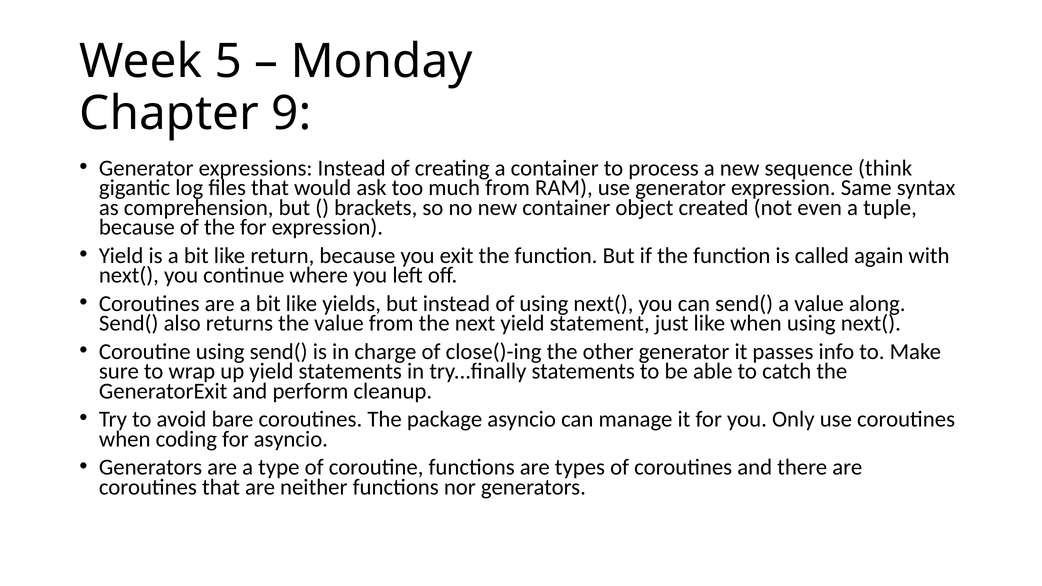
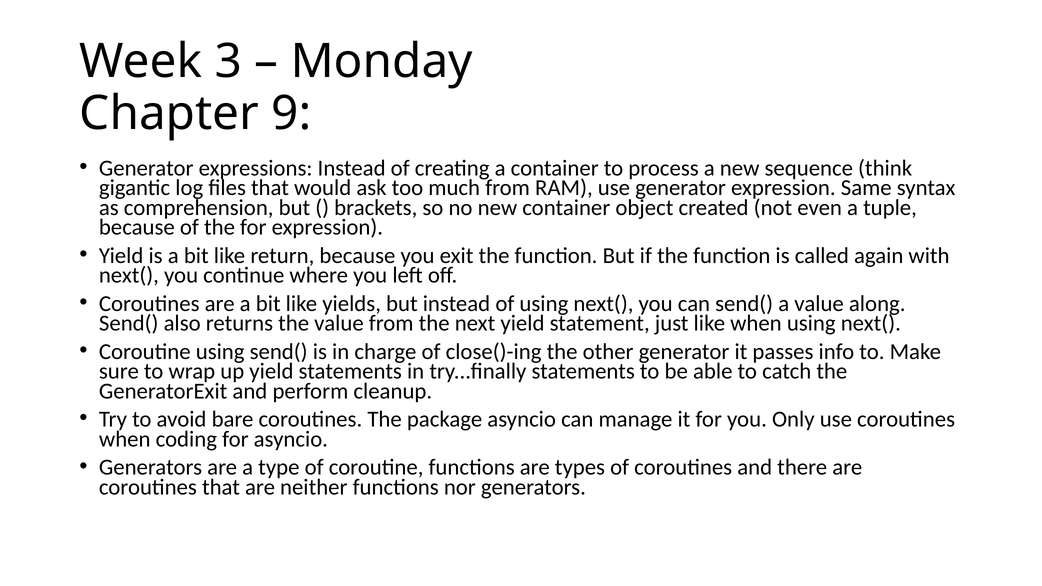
5: 5 -> 3
